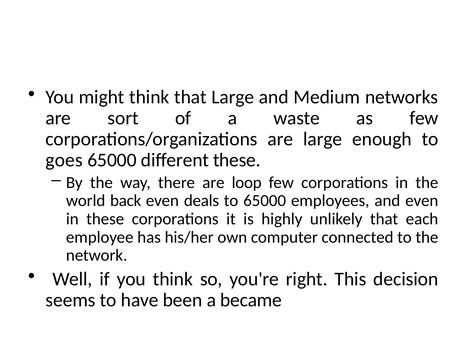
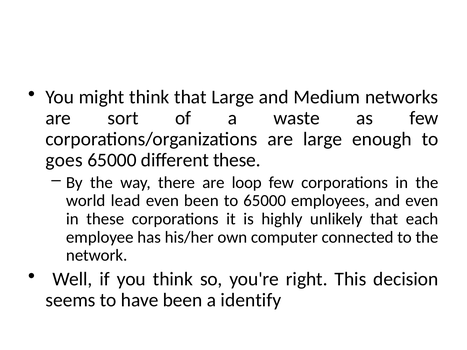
back: back -> lead
even deals: deals -> been
became: became -> identify
